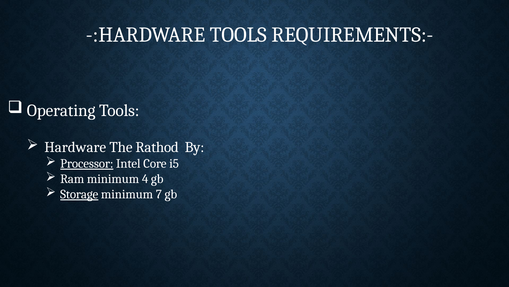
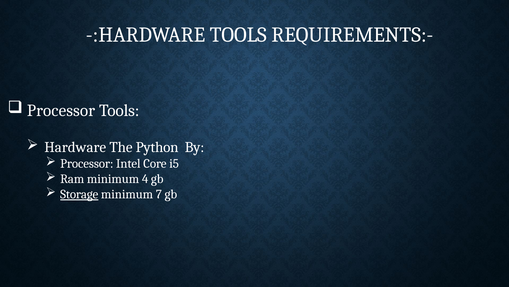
Operating at (61, 110): Operating -> Processor
Rathod: Rathod -> Python
Processor at (87, 163) underline: present -> none
